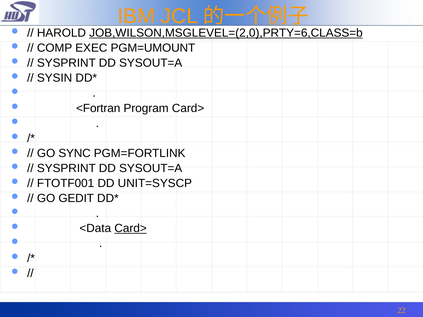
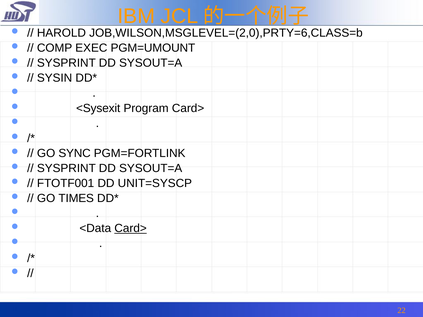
JOB,WILSON,MSGLEVEL=(2,0),PRTY=6,CLASS=b underline: present -> none
<Fortran: <Fortran -> <Sysexit
GEDIT: GEDIT -> TIMES
